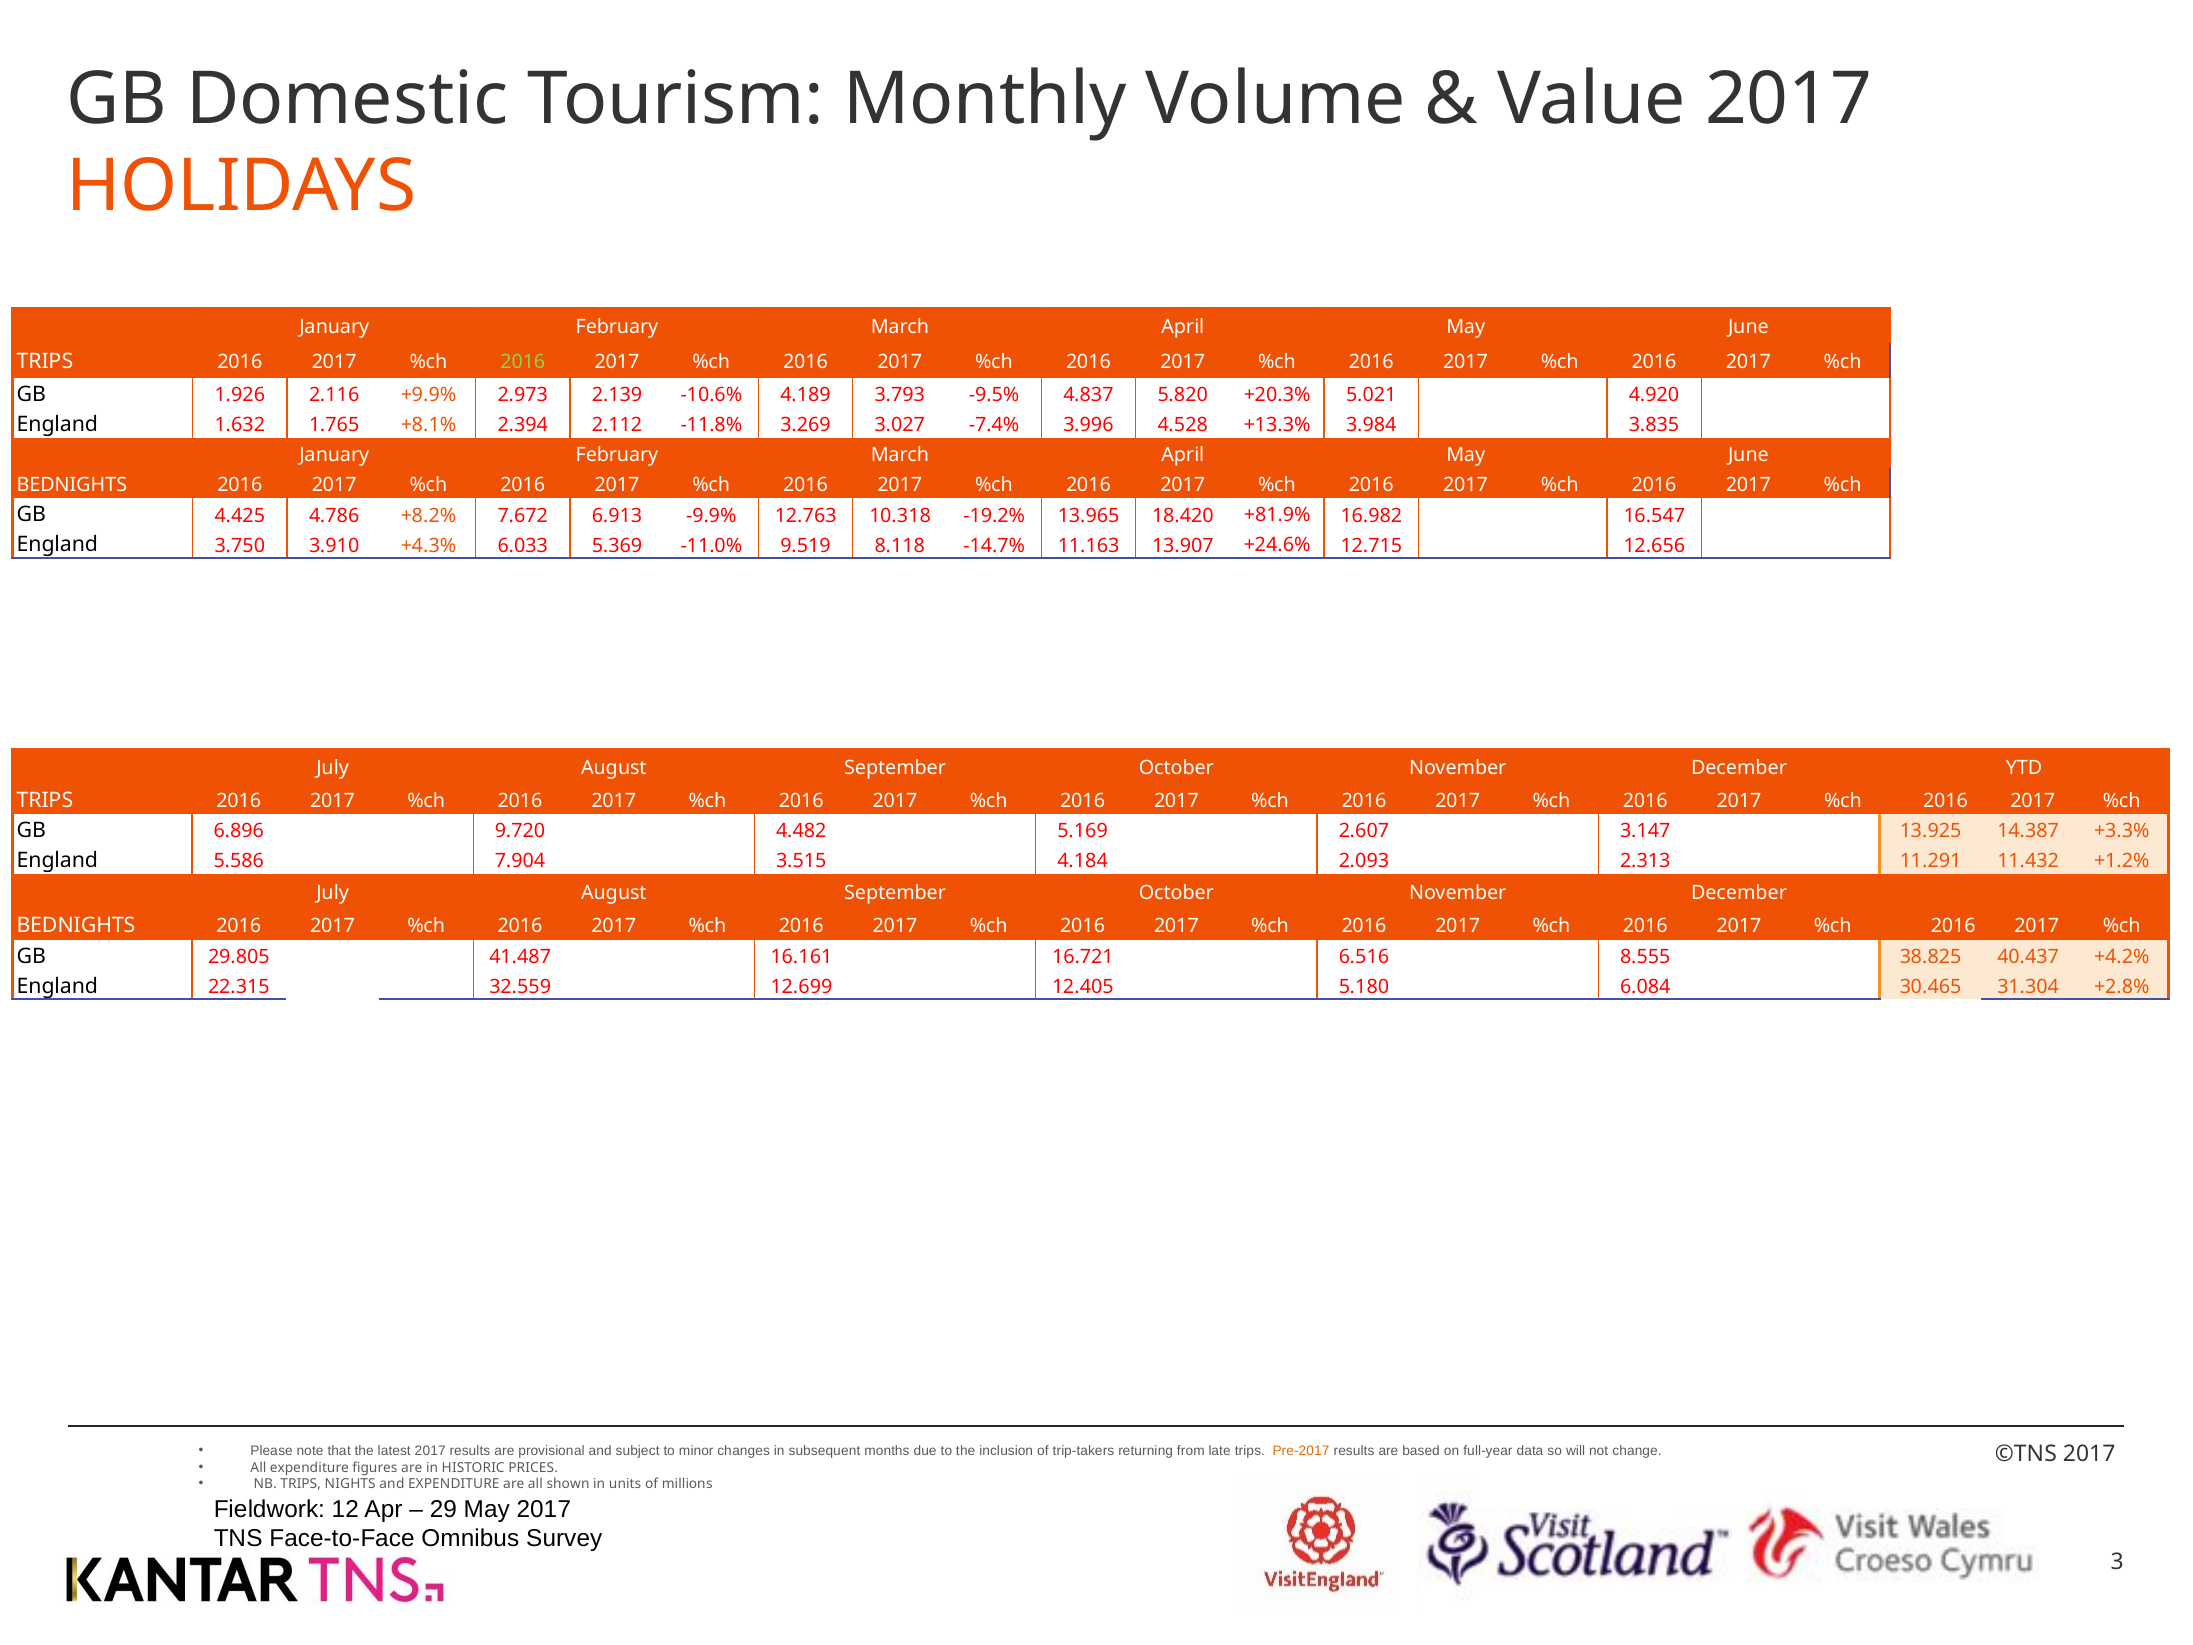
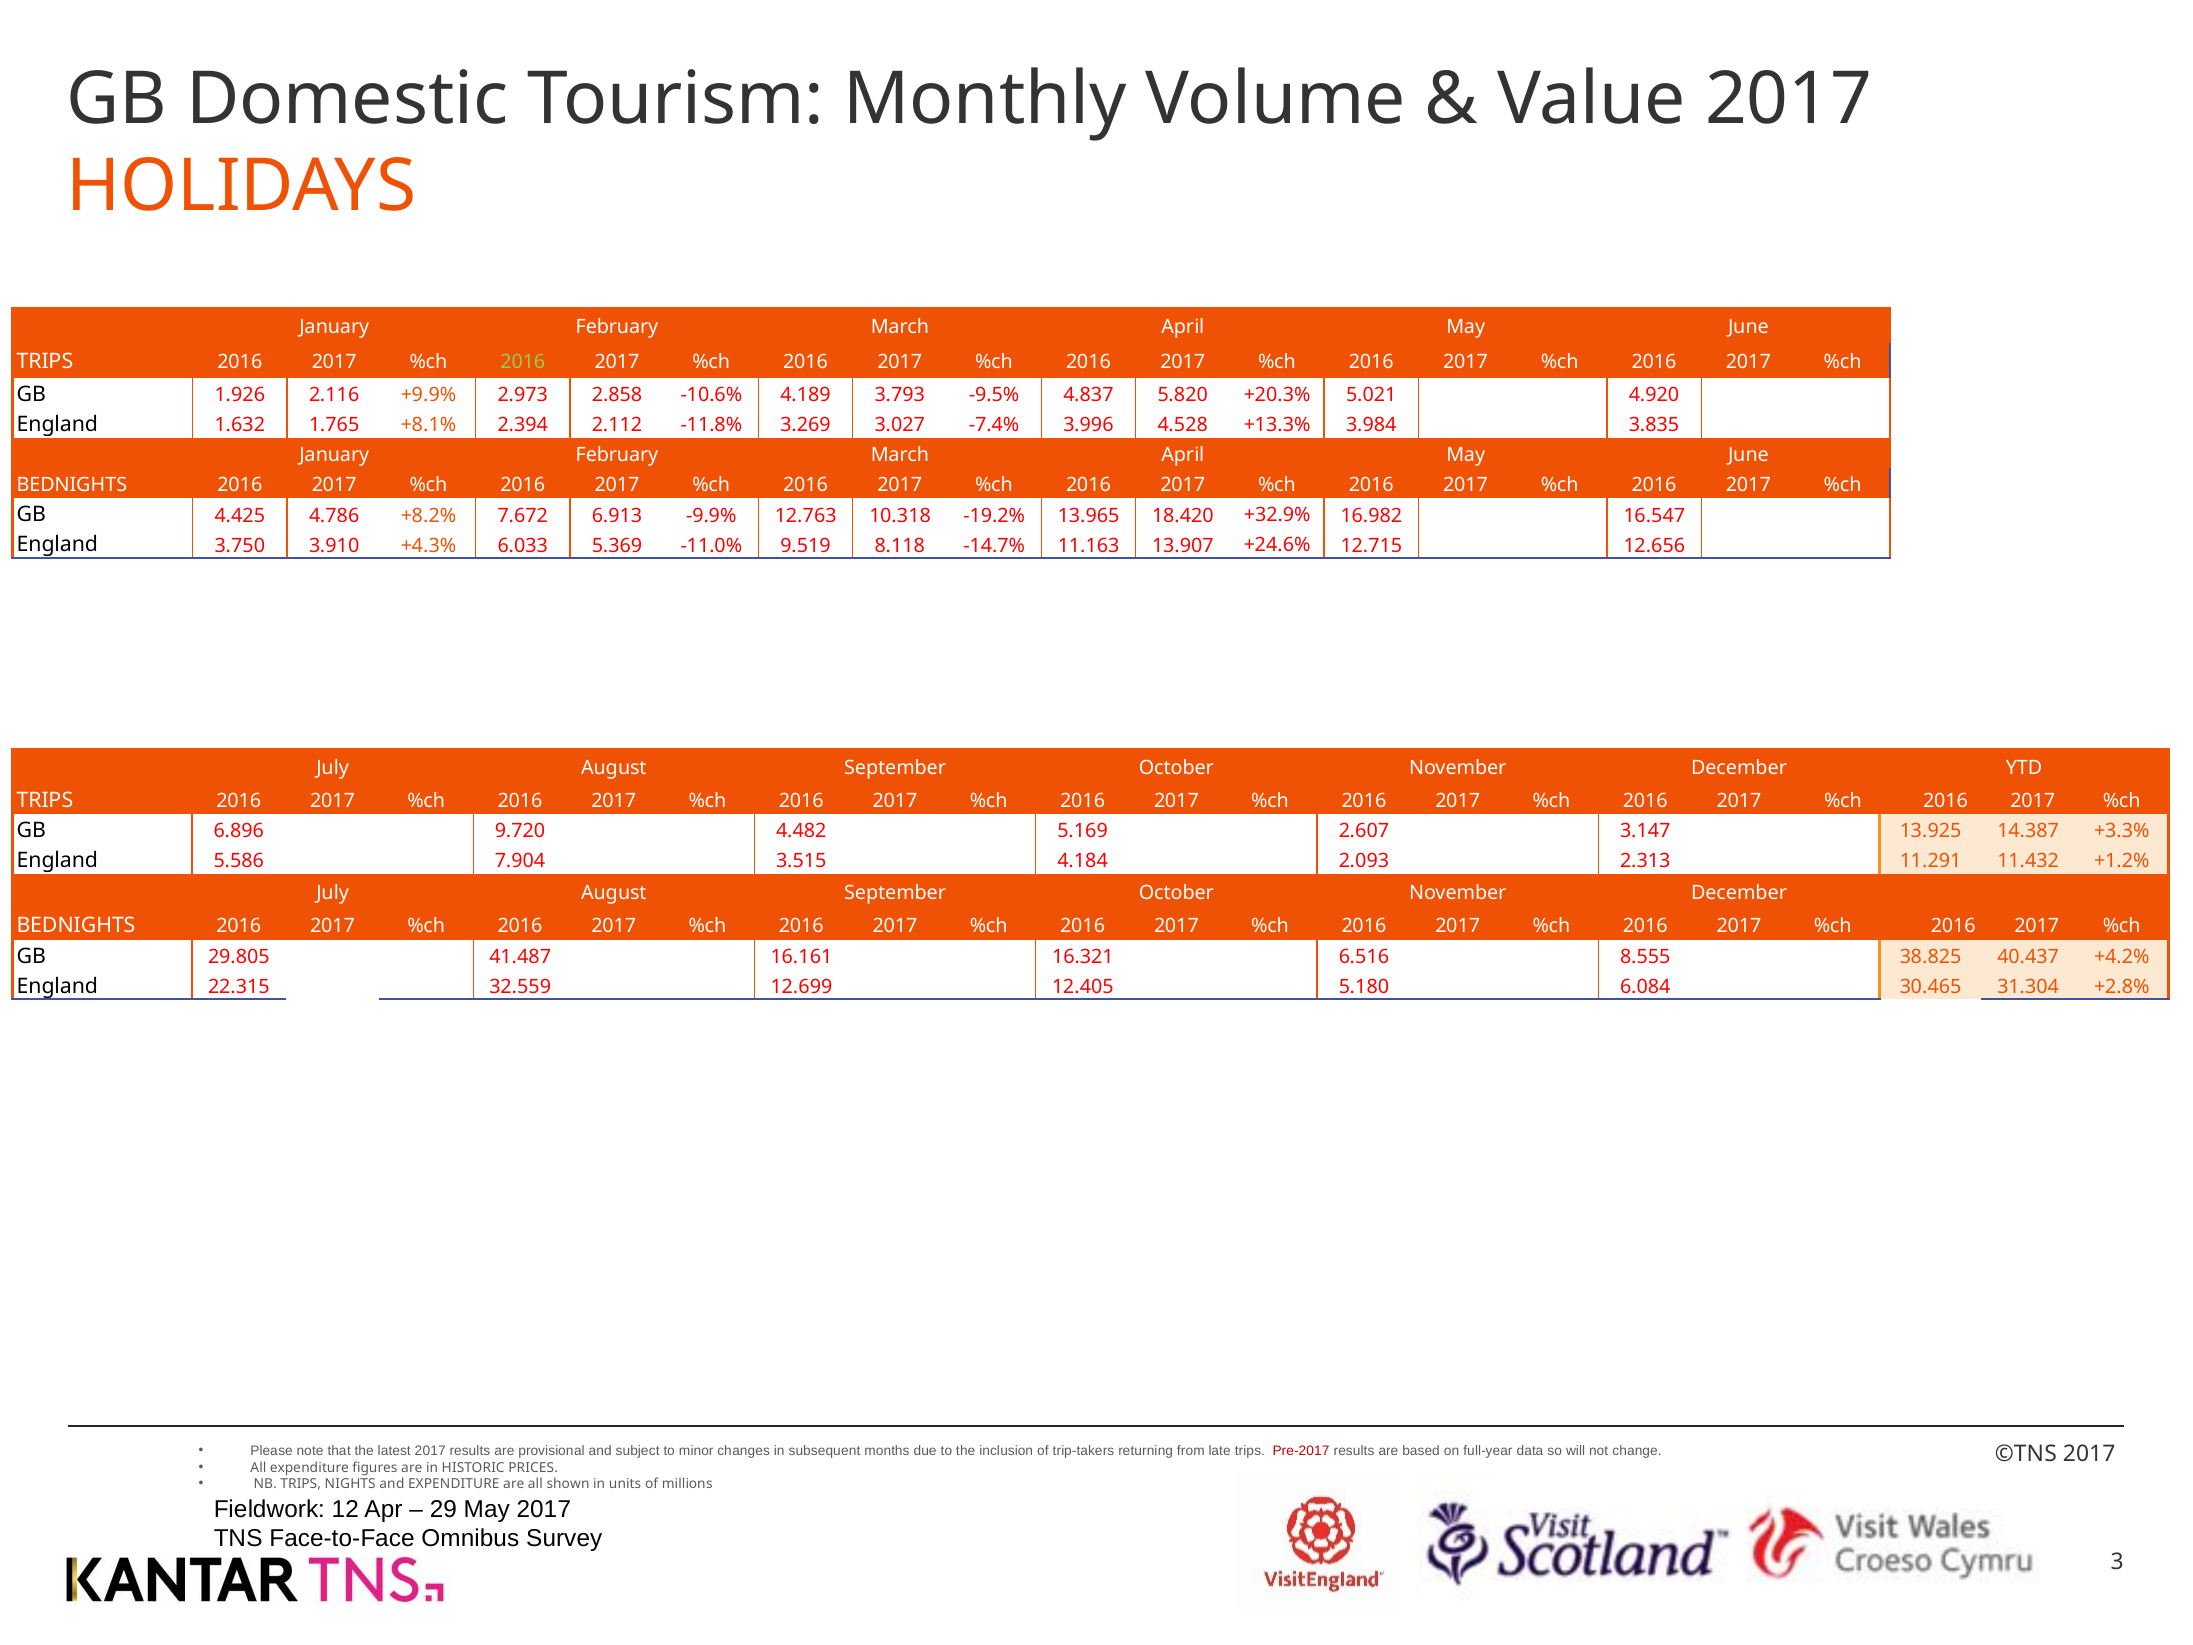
2.139: 2.139 -> 2.858
+81.9%: +81.9% -> +32.9%
16.721: 16.721 -> 16.321
Pre-2017 colour: orange -> red
